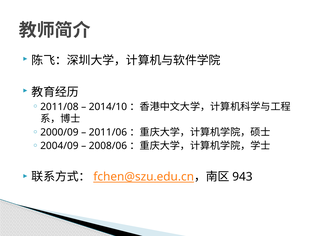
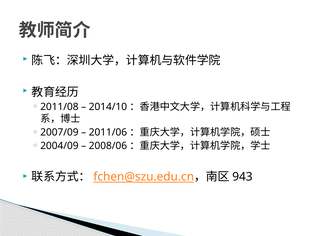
2000/09: 2000/09 -> 2007/09
